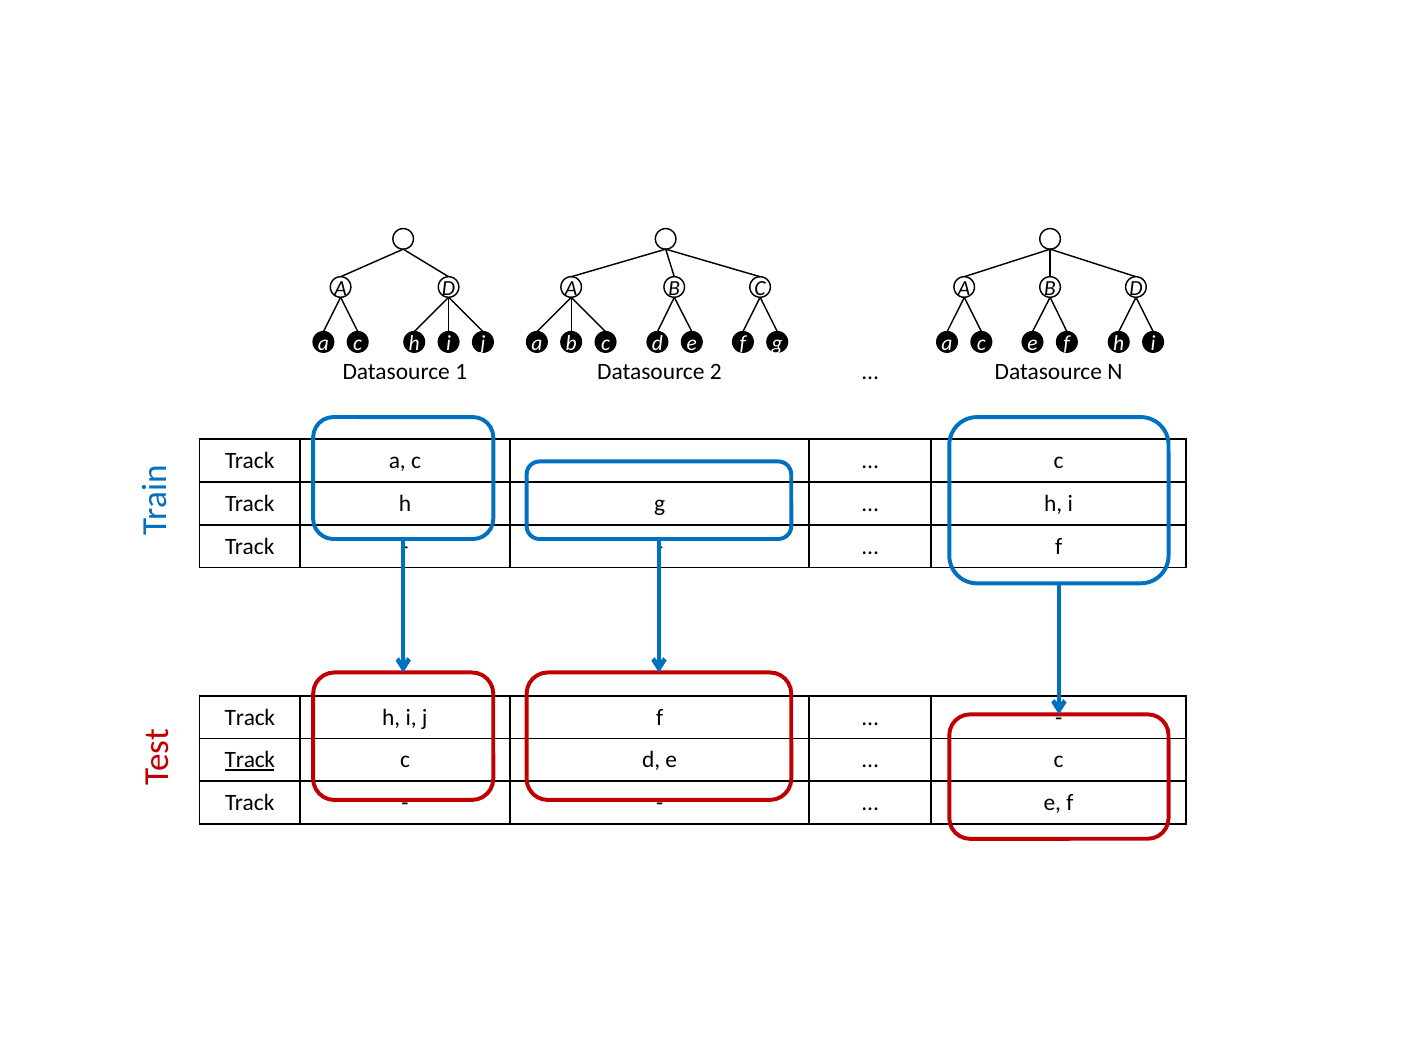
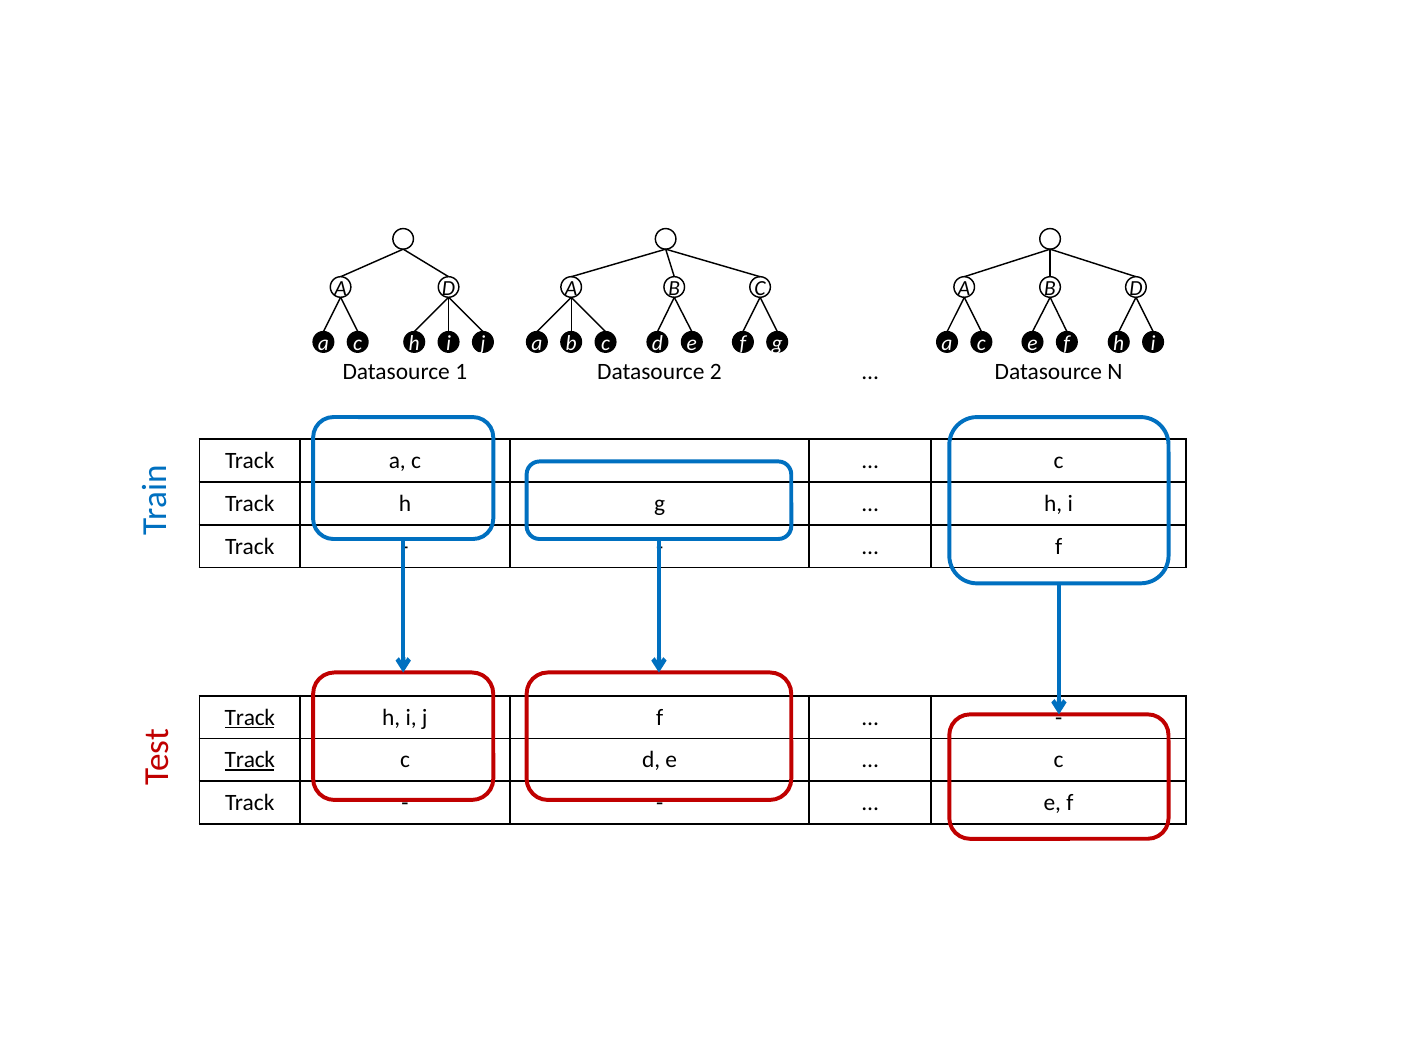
Track at (250, 717) underline: none -> present
